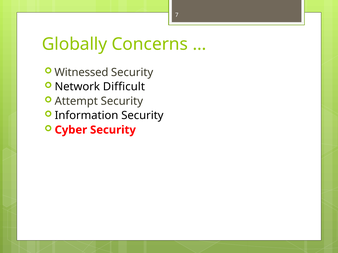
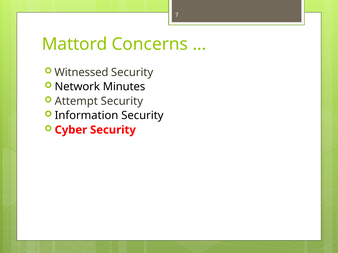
Globally: Globally -> Mattord
Difficult: Difficult -> Minutes
